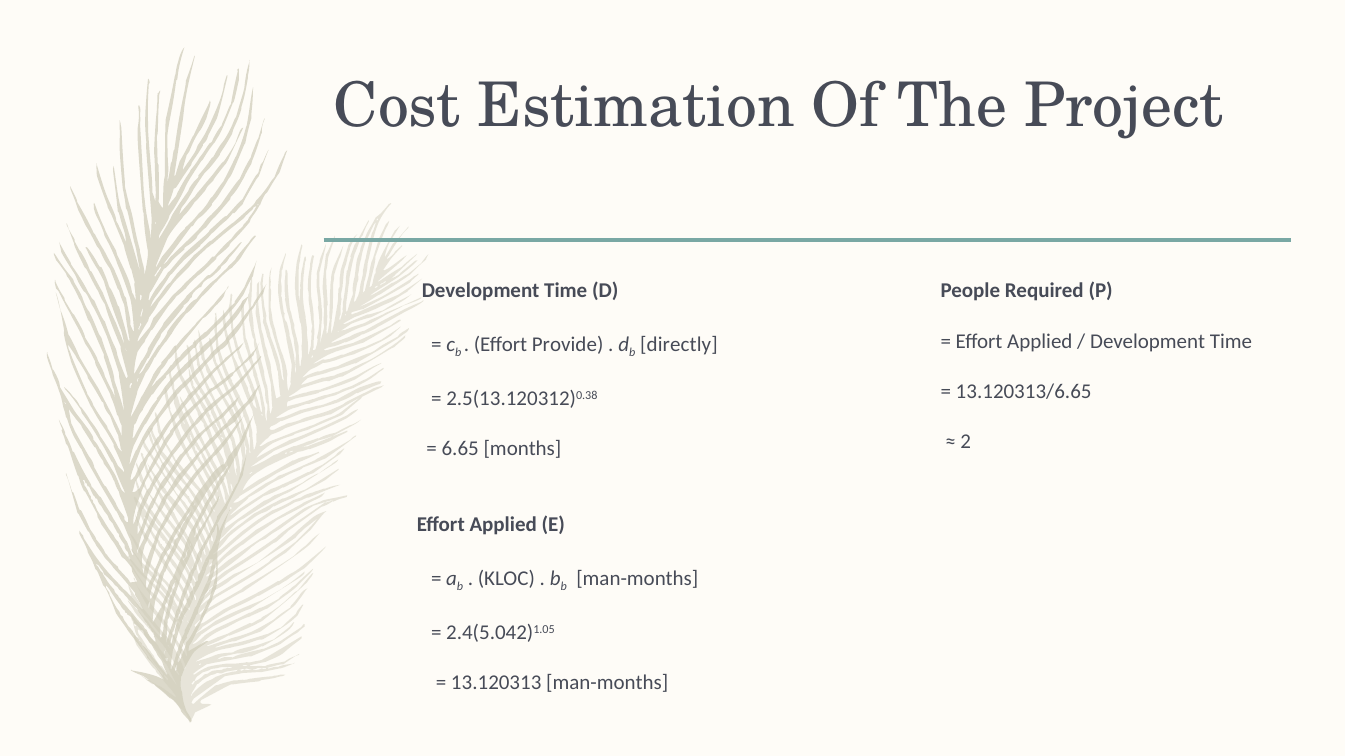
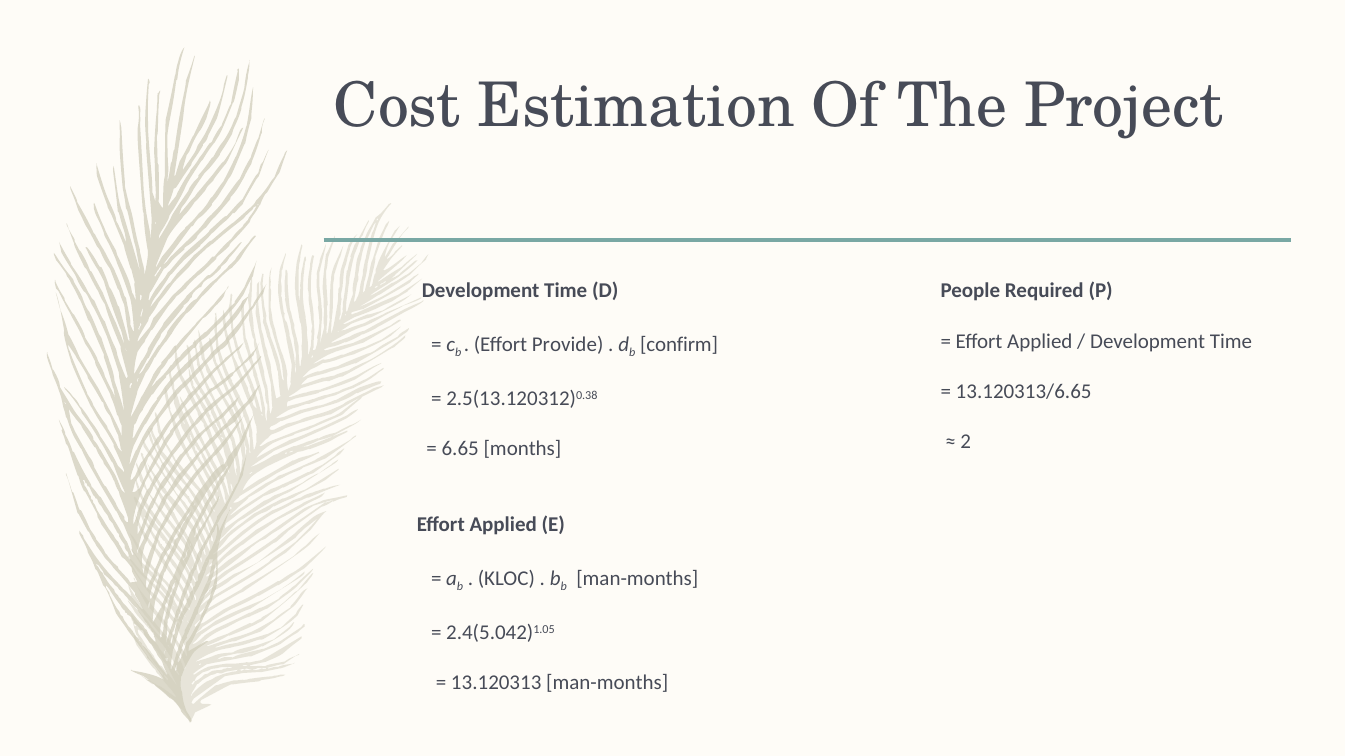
directly: directly -> confirm
